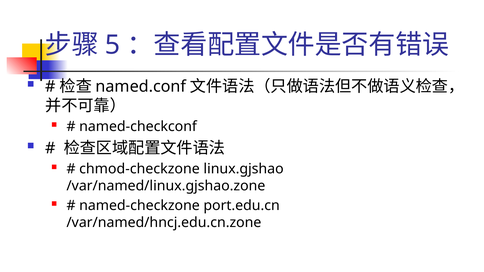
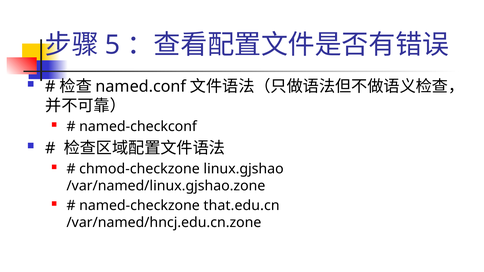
port.edu.cn: port.edu.cn -> that.edu.cn
